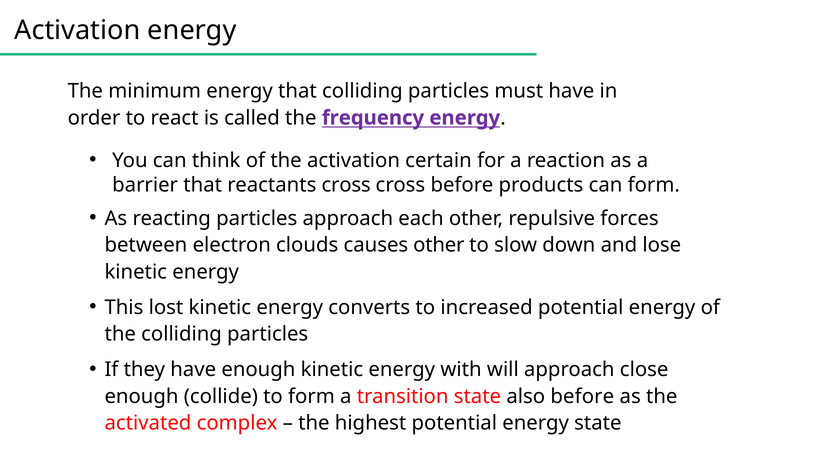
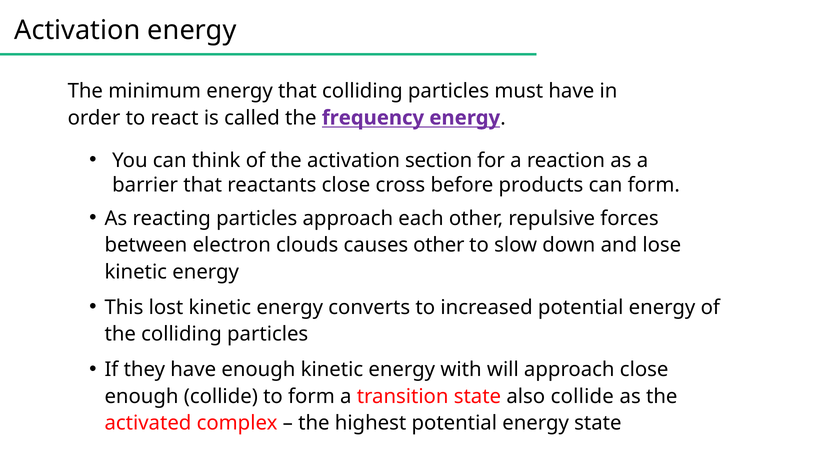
certain: certain -> section
reactants cross: cross -> close
also before: before -> collide
